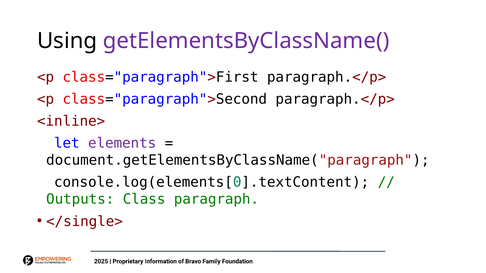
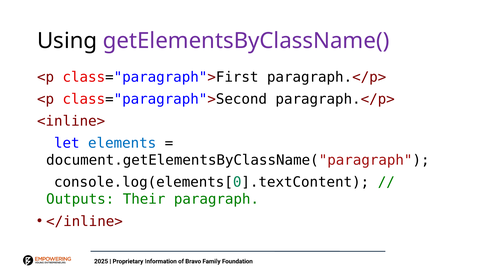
elements colour: purple -> blue
Class: Class -> Their
</single>: </single> -> </inline>
